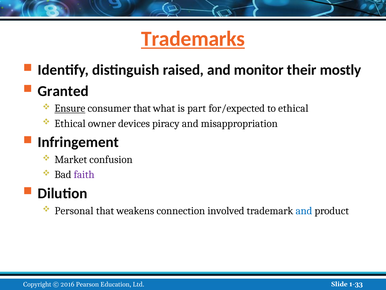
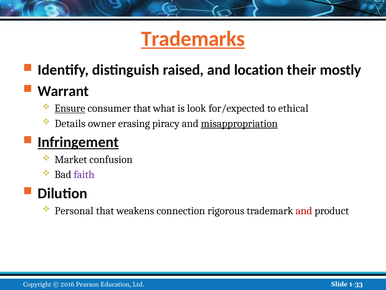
monitor: monitor -> location
Granted: Granted -> Warrant
part: part -> look
Ethical at (70, 123): Ethical -> Details
devices: devices -> erasing
misappropriation underline: none -> present
Infringement underline: none -> present
involved: involved -> rigorous
and at (304, 210) colour: blue -> red
